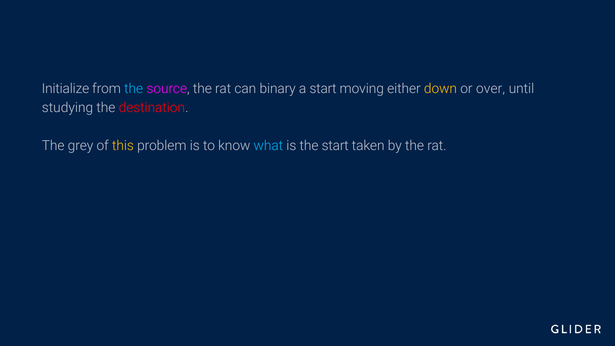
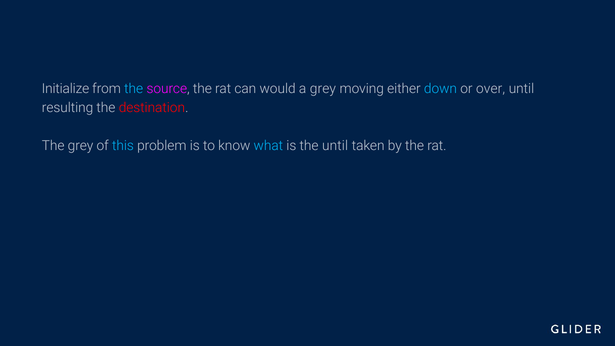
binary: binary -> would
a start: start -> grey
down colour: yellow -> light blue
studying: studying -> resulting
this colour: yellow -> light blue
the start: start -> until
